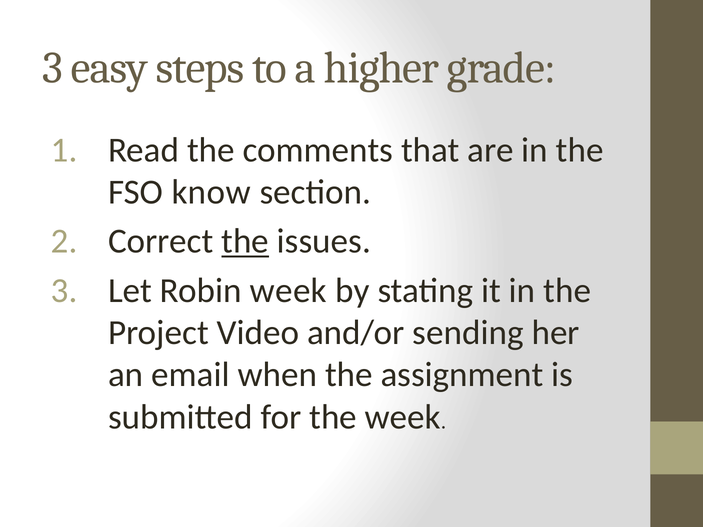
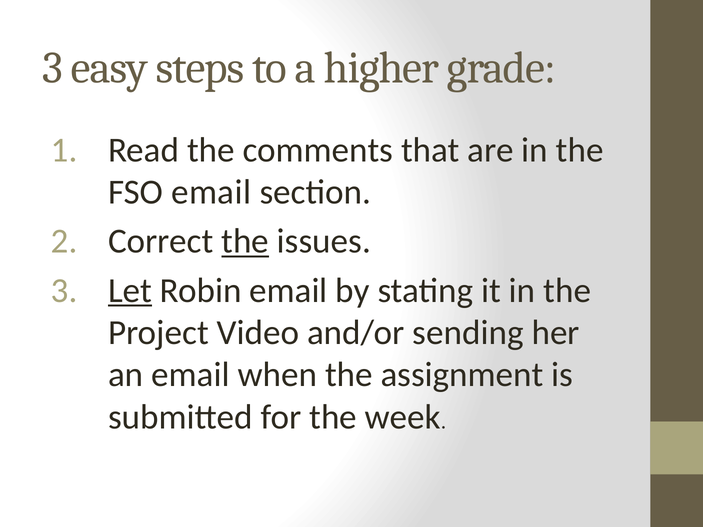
FSO know: know -> email
Let underline: none -> present
Robin week: week -> email
